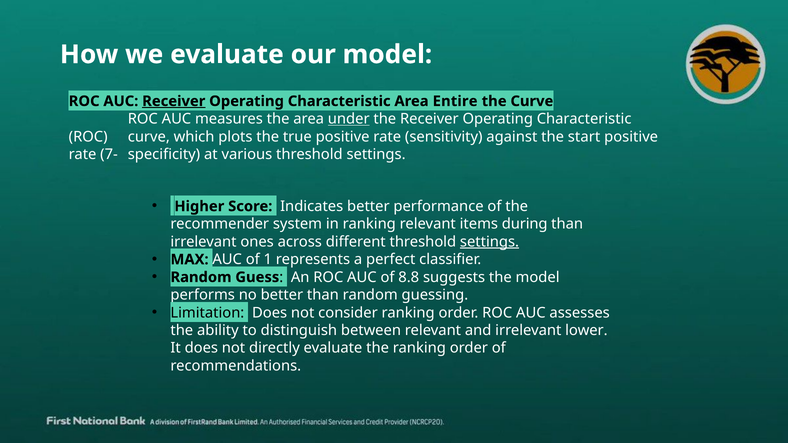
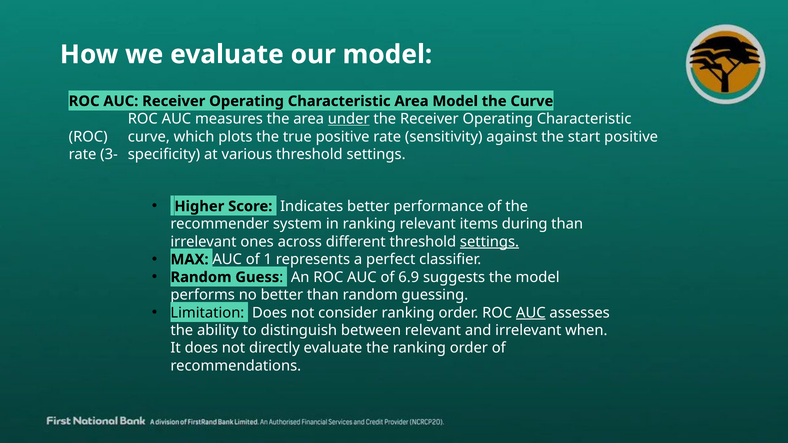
Receiver at (174, 101) underline: present -> none
Area Entire: Entire -> Model
7-: 7- -> 3-
8.8: 8.8 -> 6.9
AUC at (531, 313) underline: none -> present
lower: lower -> when
